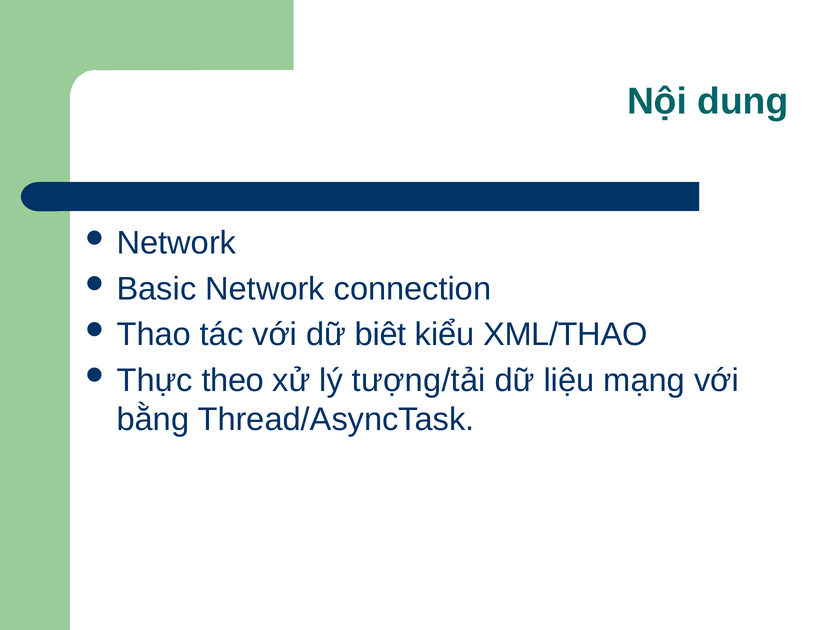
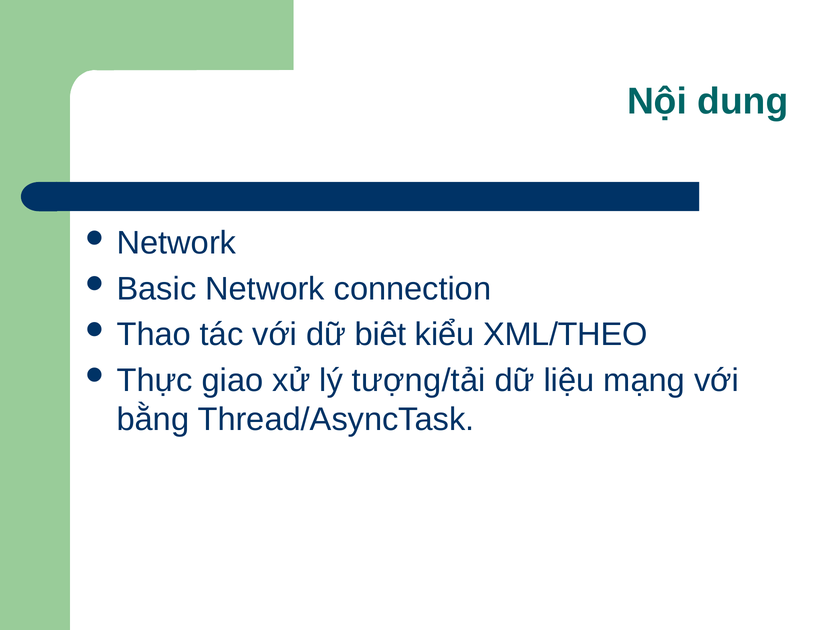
XML/THAO: XML/THAO -> XML/THEO
theo: theo -> giao
